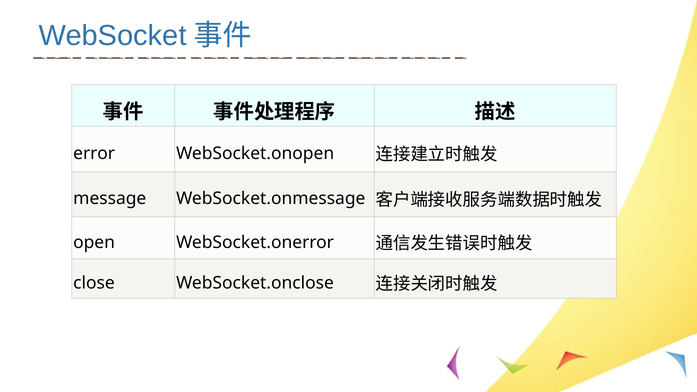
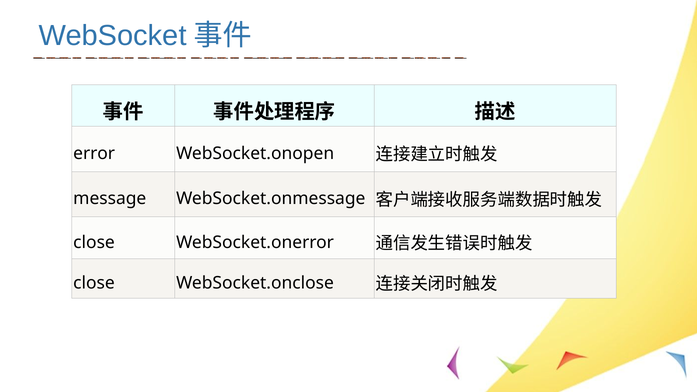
open at (94, 242): open -> close
